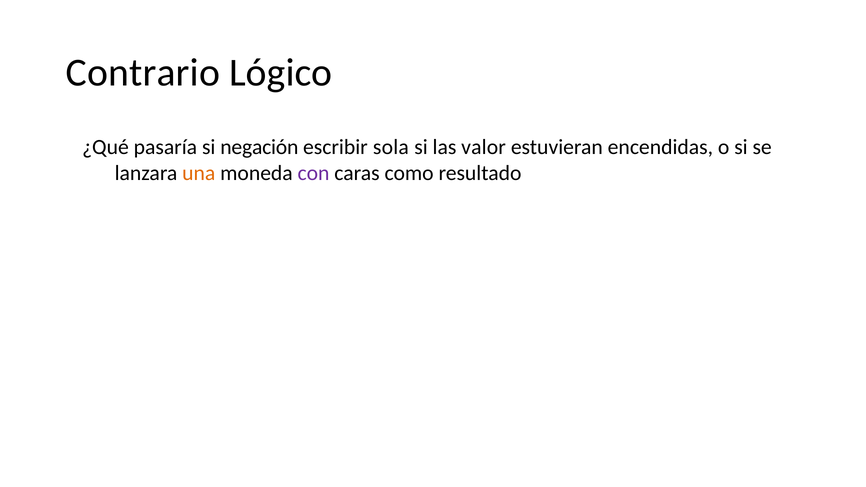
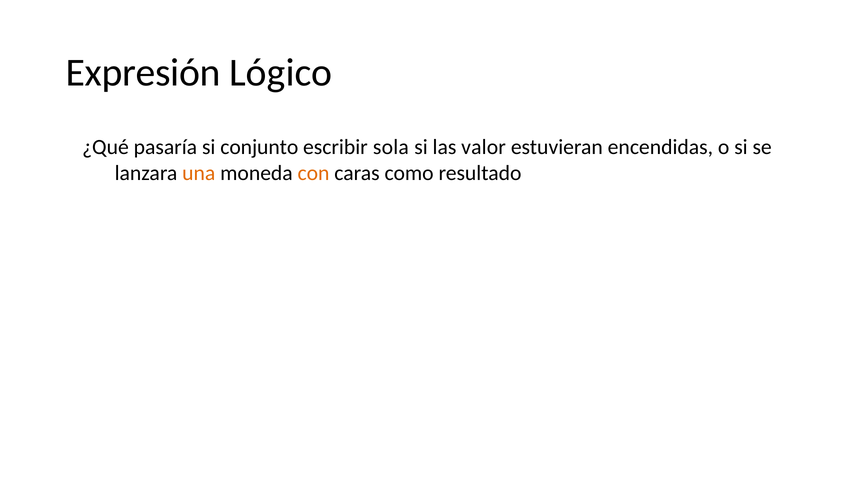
Contrario: Contrario -> Expresión
negación: negación -> conjunto
con colour: purple -> orange
